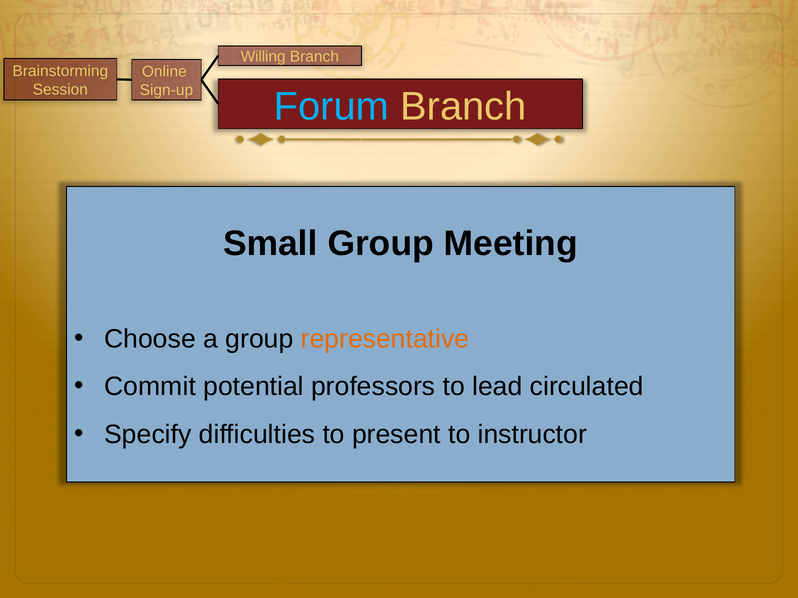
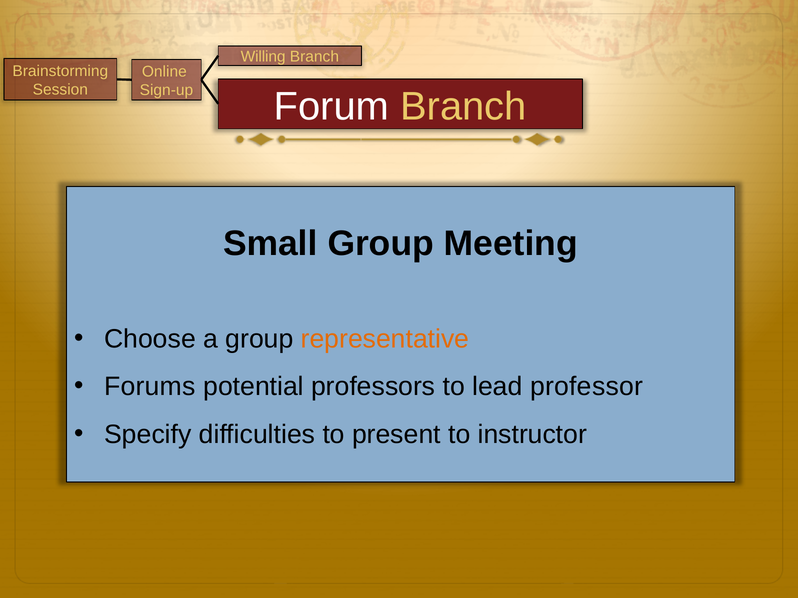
Forum colour: light blue -> white
Commit: Commit -> Forums
circulated: circulated -> professor
